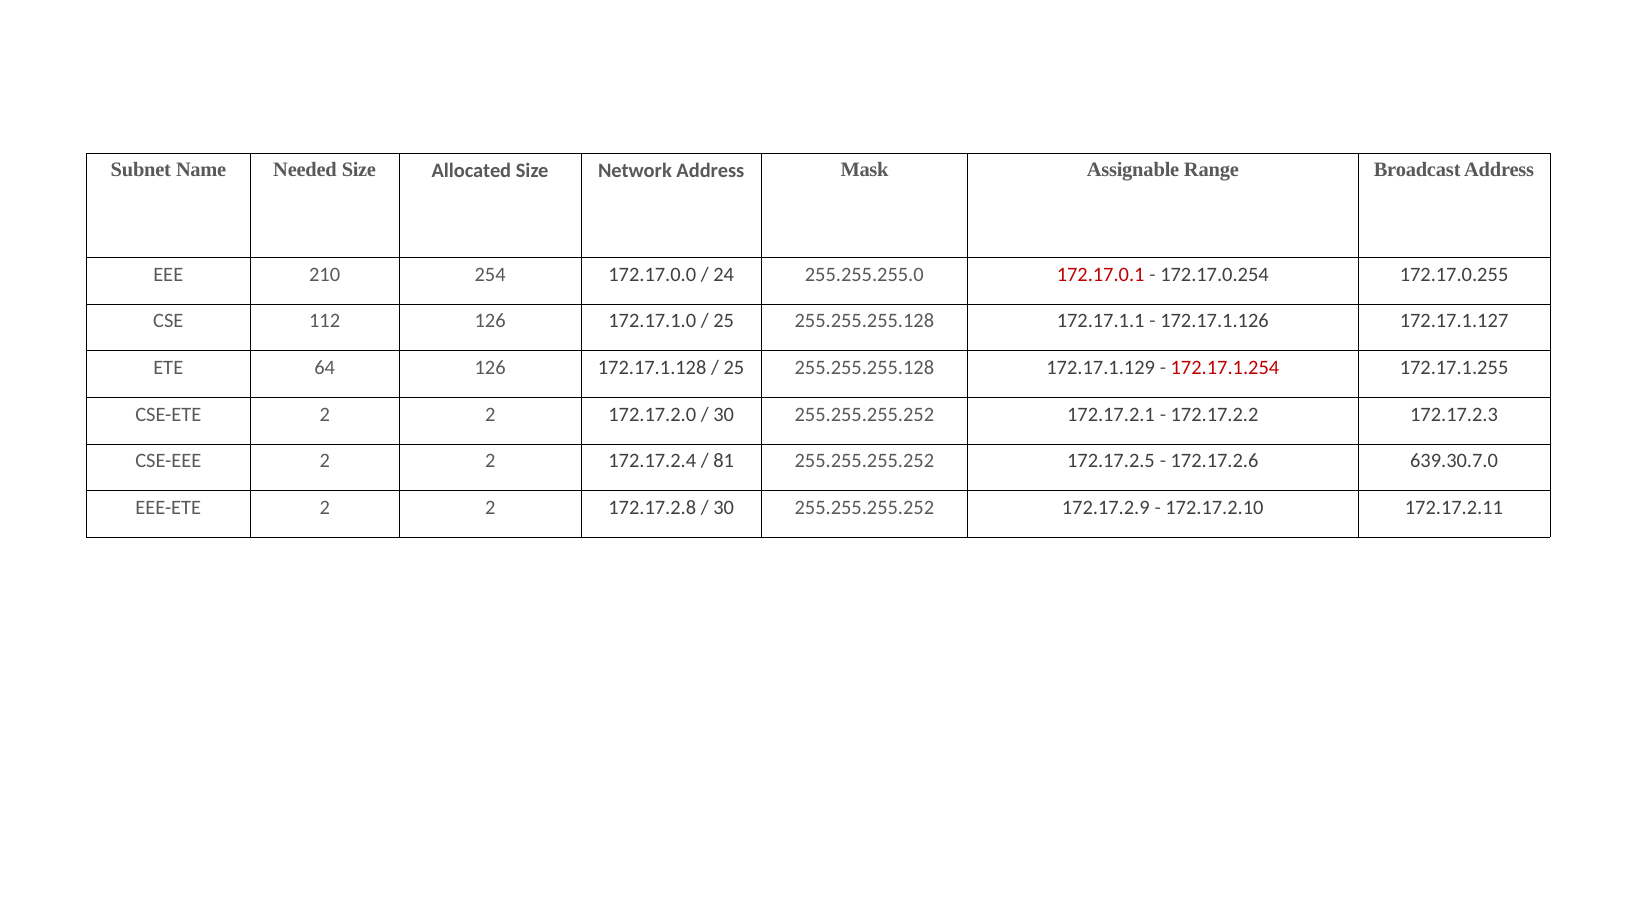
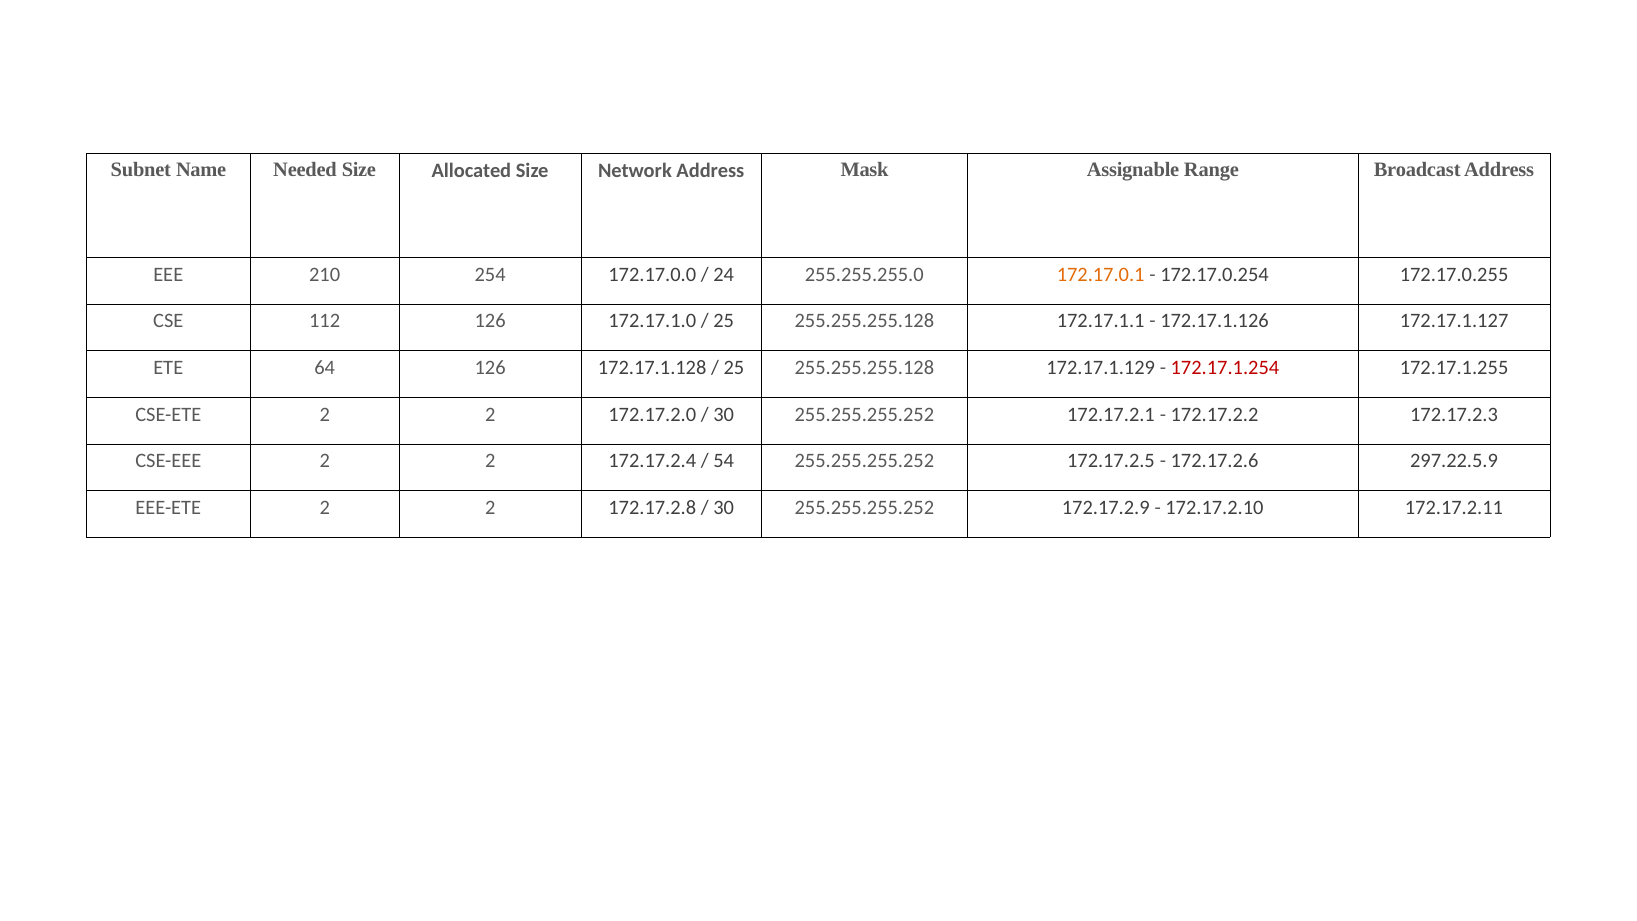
172.17.0.1 colour: red -> orange
81: 81 -> 54
639.30.7.0: 639.30.7.0 -> 297.22.5.9
